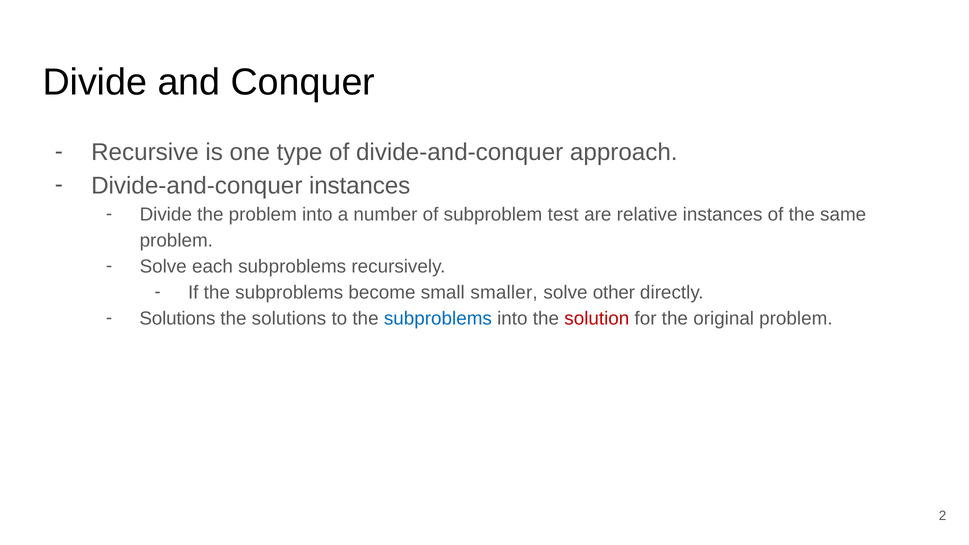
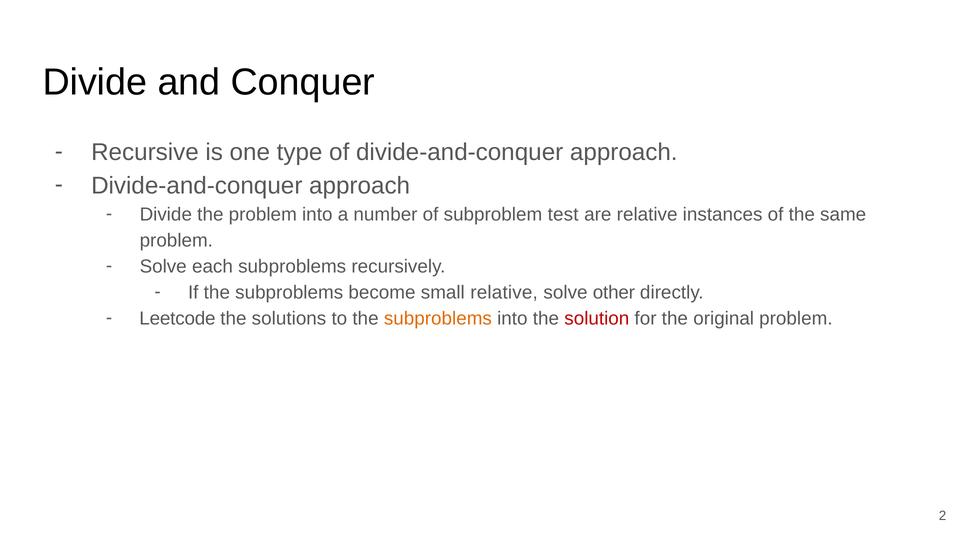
instances at (360, 186): instances -> approach
small smaller: smaller -> relative
Solutions at (177, 319): Solutions -> Leetcode
subproblems at (438, 319) colour: blue -> orange
